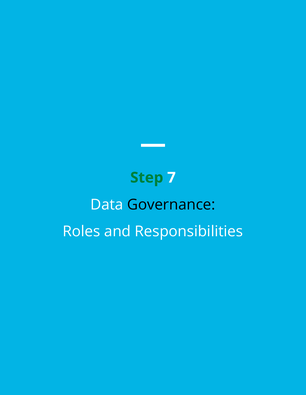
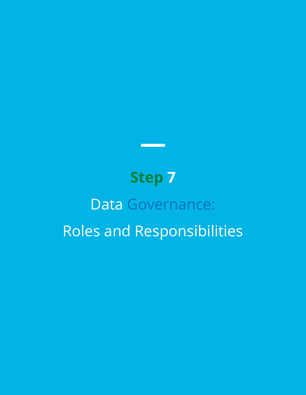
Governance colour: black -> blue
